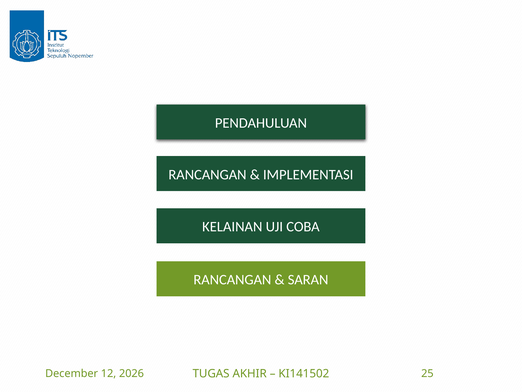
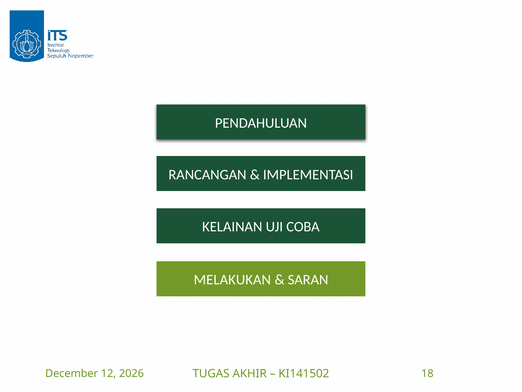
RANCANGAN at (232, 279): RANCANGAN -> MELAKUKAN
25: 25 -> 18
